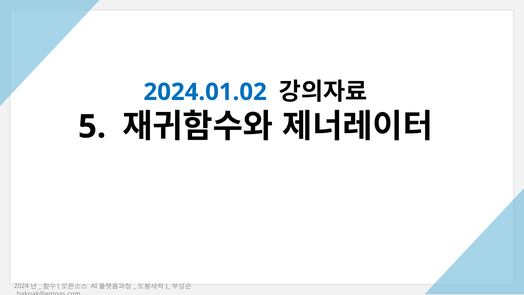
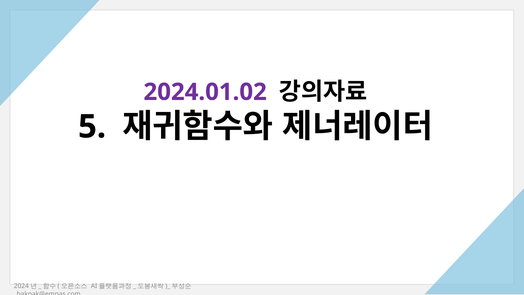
2024.01.02 colour: blue -> purple
